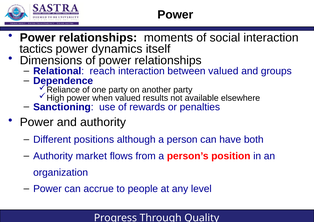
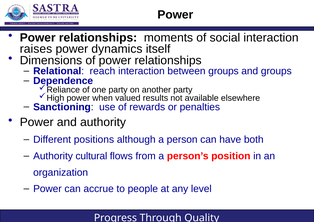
tactics: tactics -> raises
between valued: valued -> groups
market: market -> cultural
